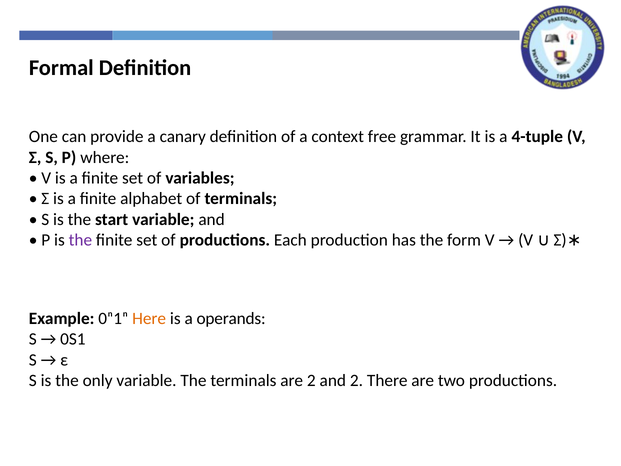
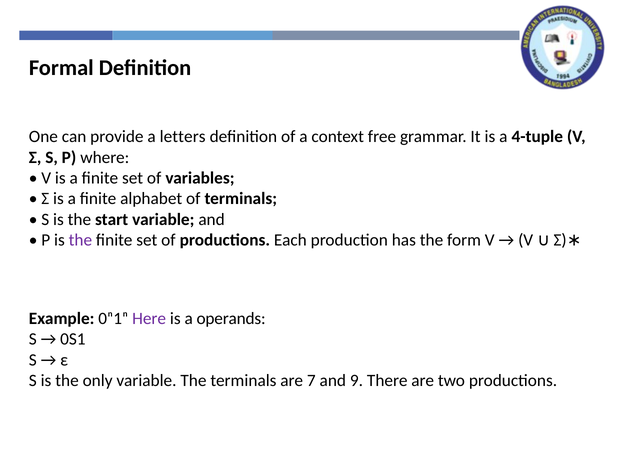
canary: canary -> letters
Here colour: orange -> purple
are 2: 2 -> 7
and 2: 2 -> 9
